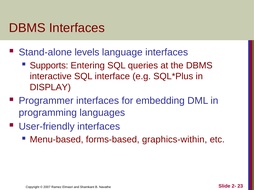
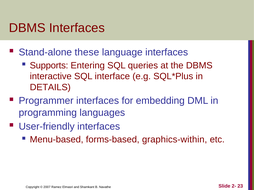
levels: levels -> these
DISPLAY: DISPLAY -> DETAILS
